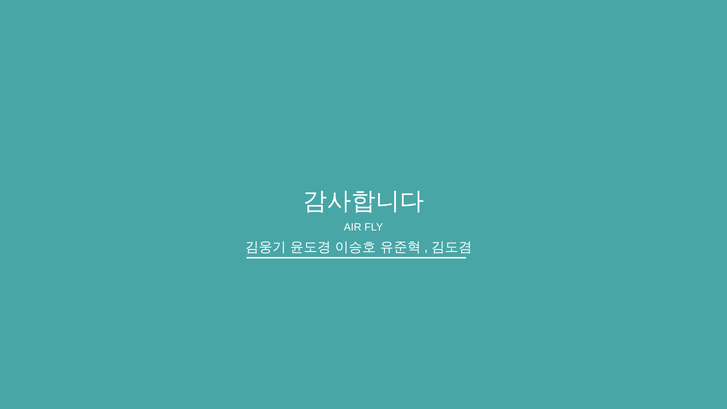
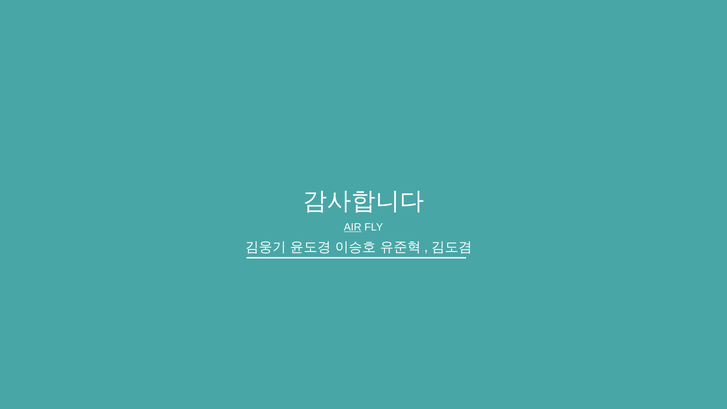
AIR underline: none -> present
